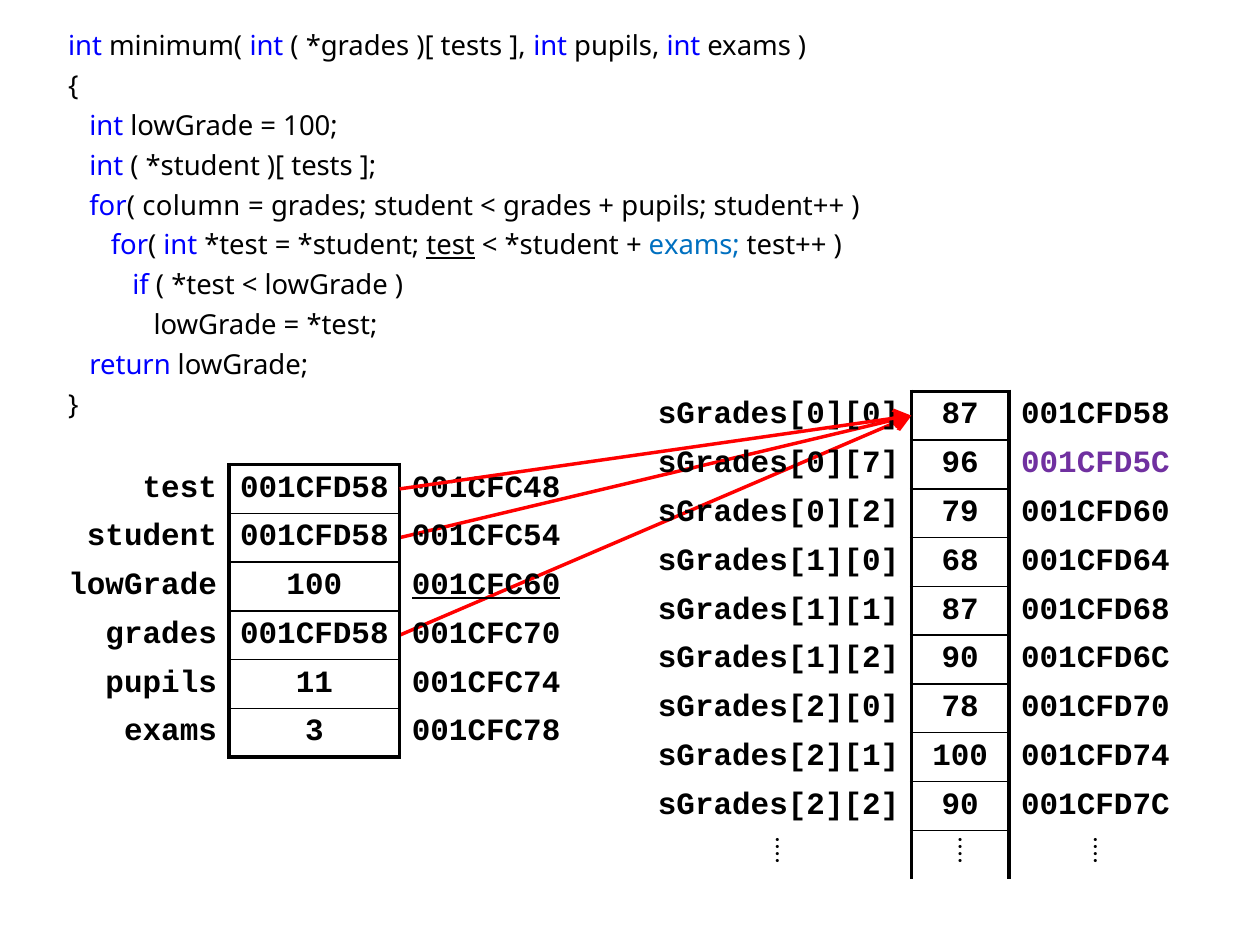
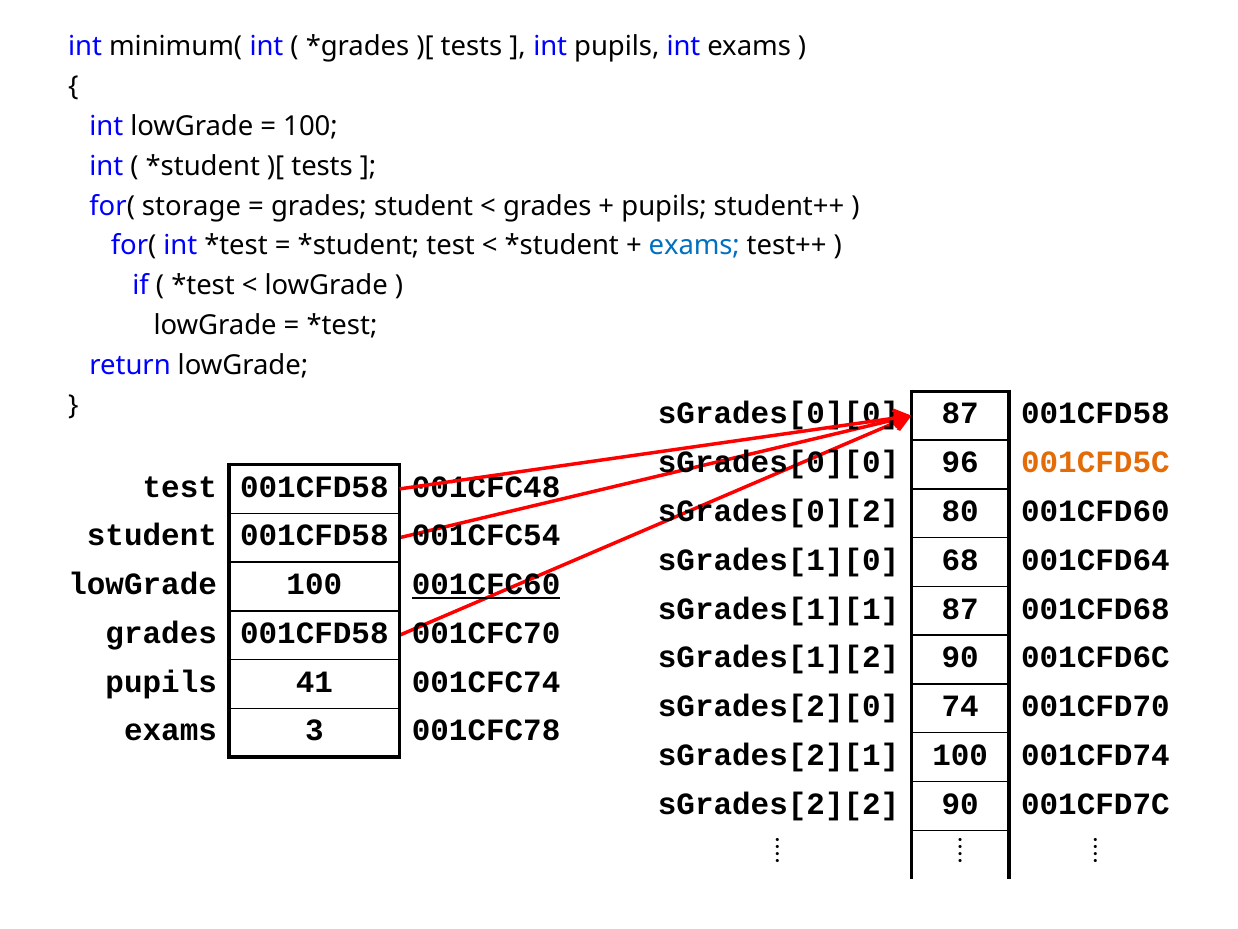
column: column -> storage
test at (451, 246) underline: present -> none
sGrades[0][7 at (779, 462): sGrades[0][7 -> sGrades[0][0
001CFD5C colour: purple -> orange
79: 79 -> 80
11: 11 -> 41
78: 78 -> 74
